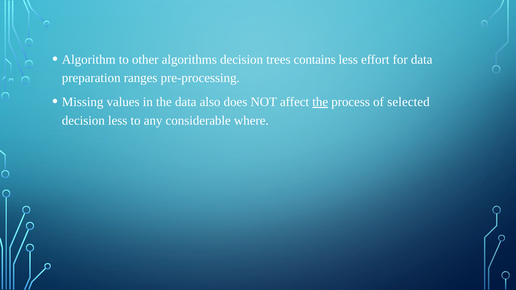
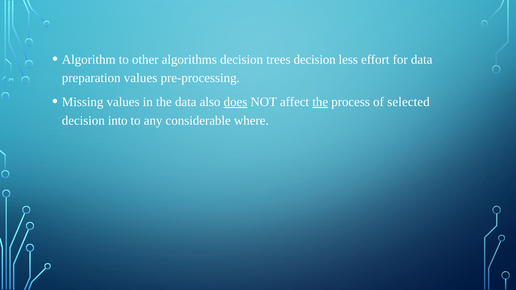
trees contains: contains -> decision
preparation ranges: ranges -> values
does underline: none -> present
decision less: less -> into
